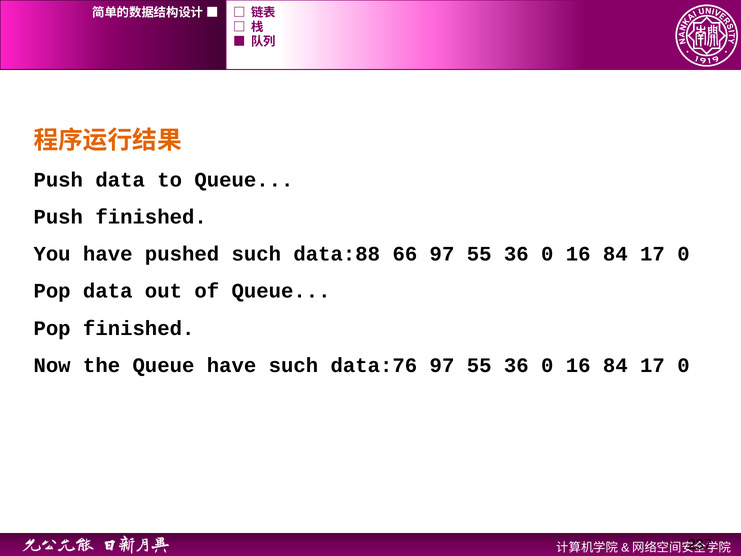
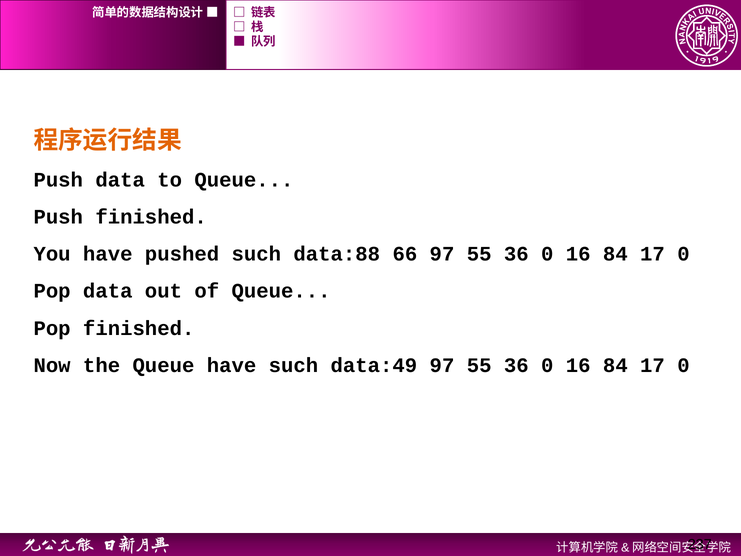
data:76: data:76 -> data:49
